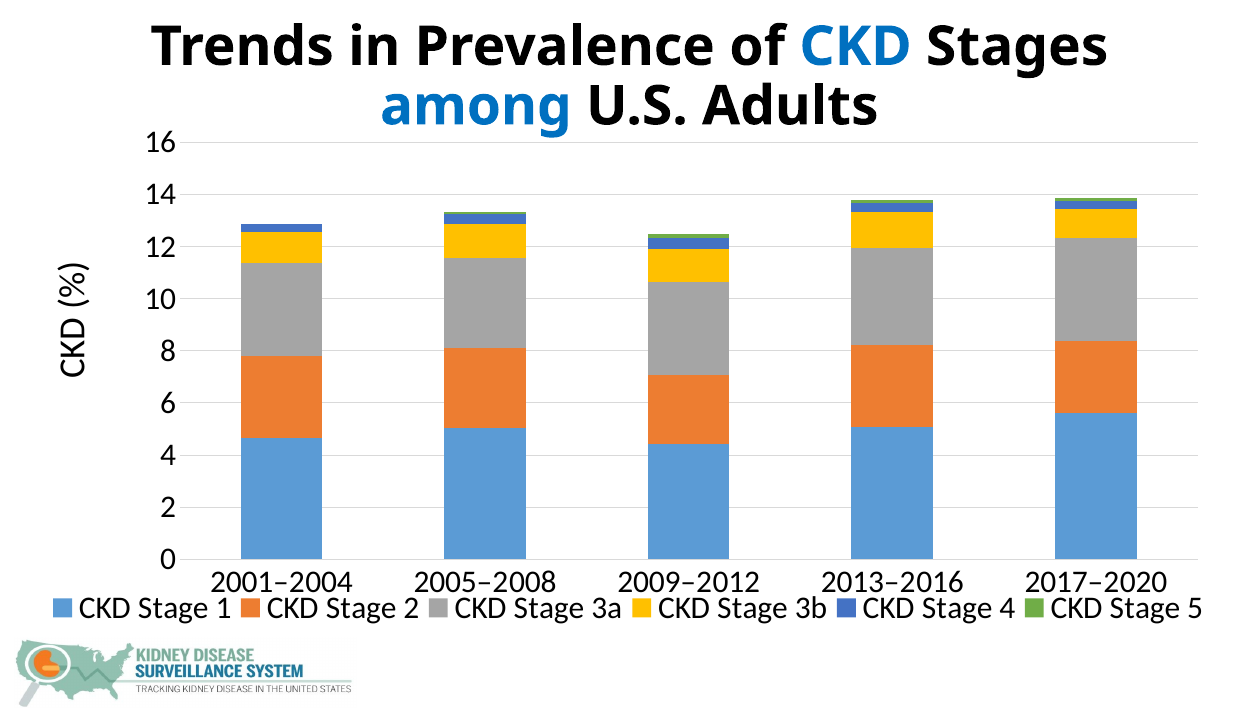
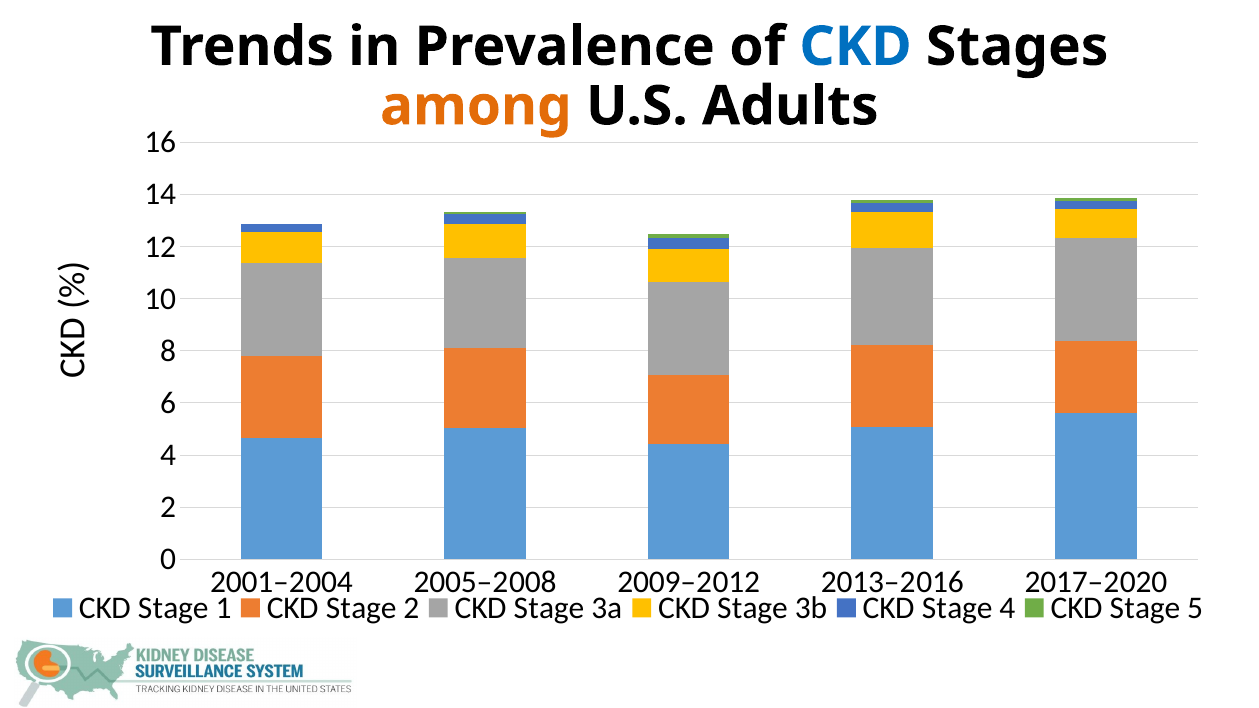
among colour: blue -> orange
